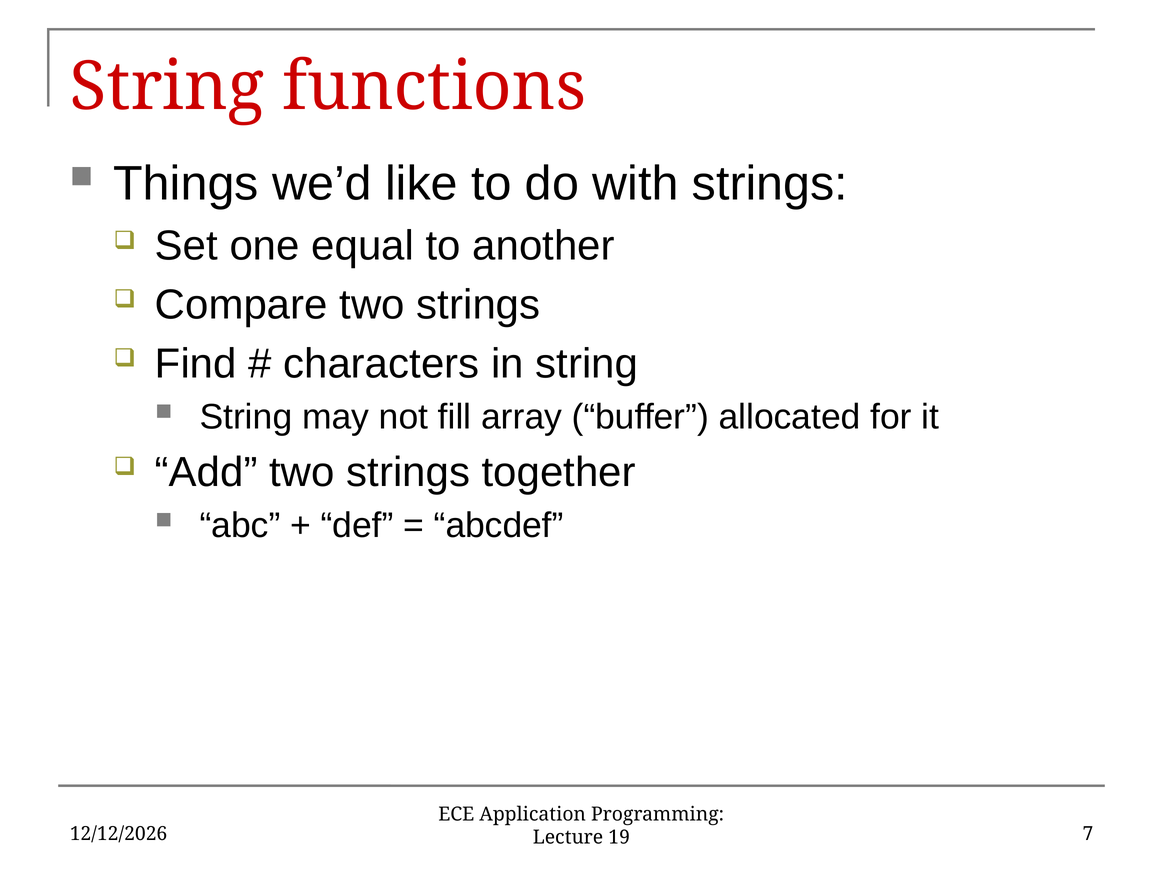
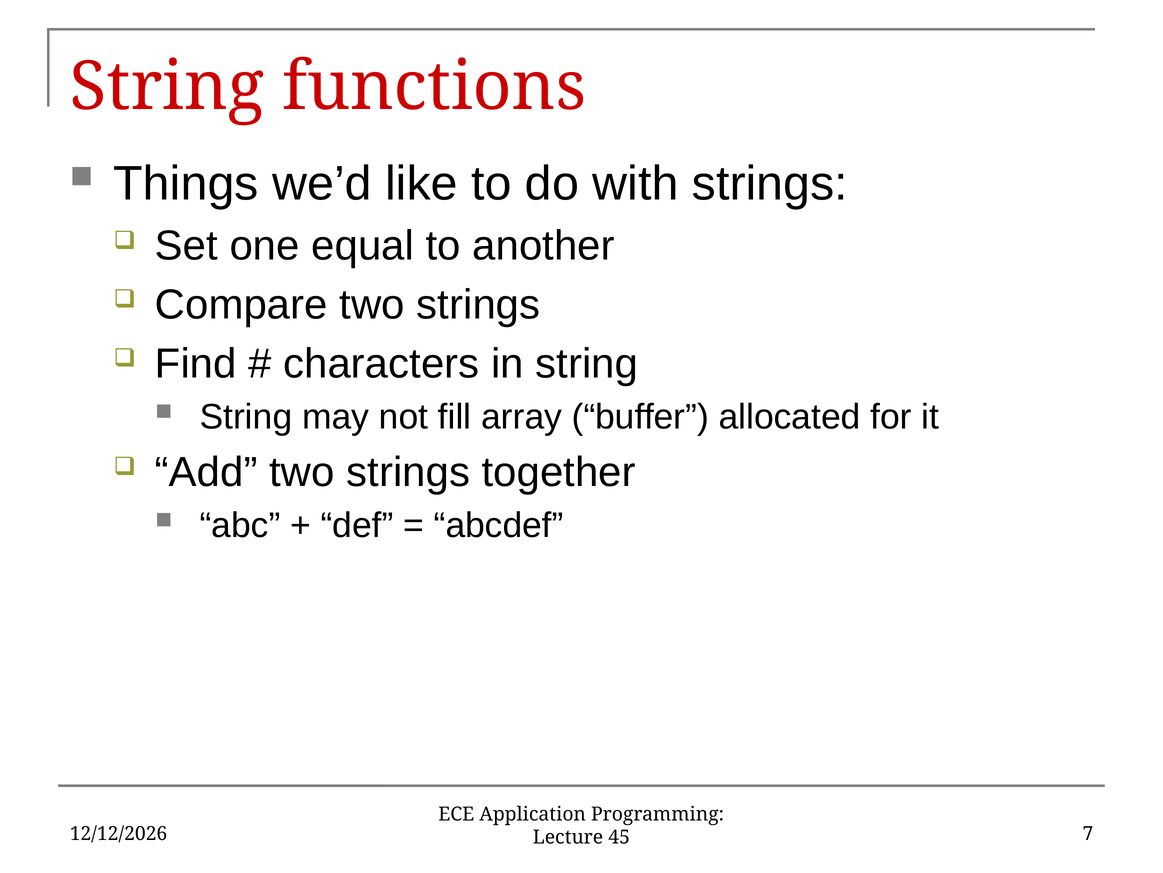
19: 19 -> 45
